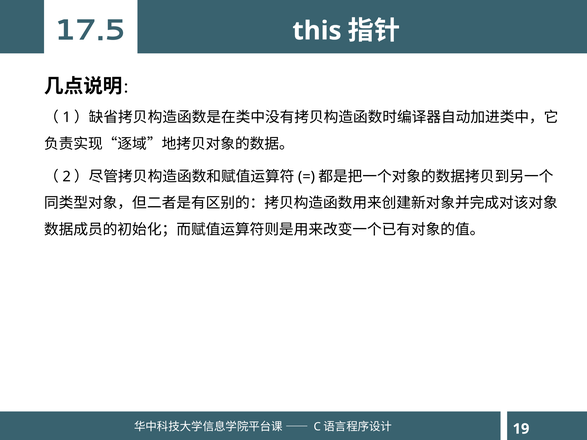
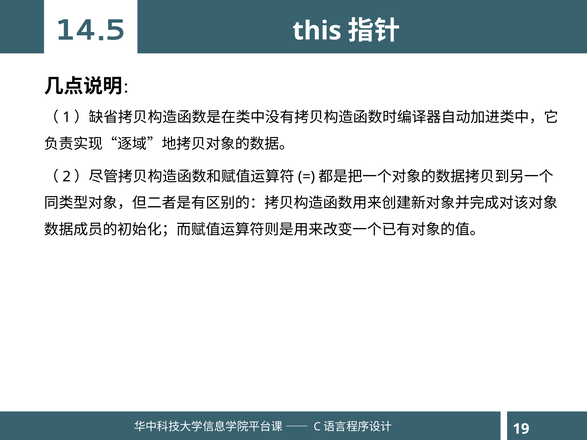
17.5: 17.5 -> 14.5
